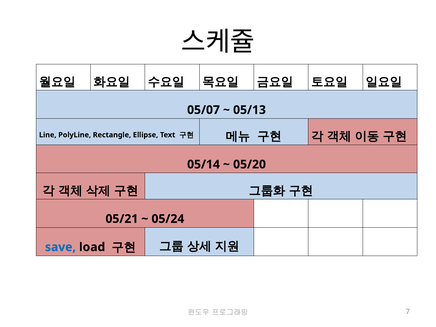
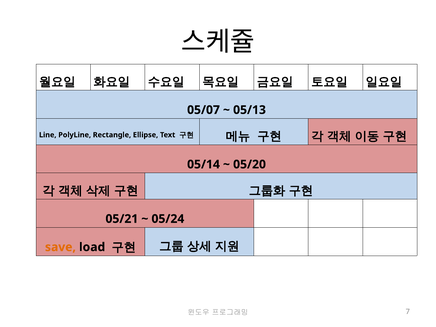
save colour: blue -> orange
